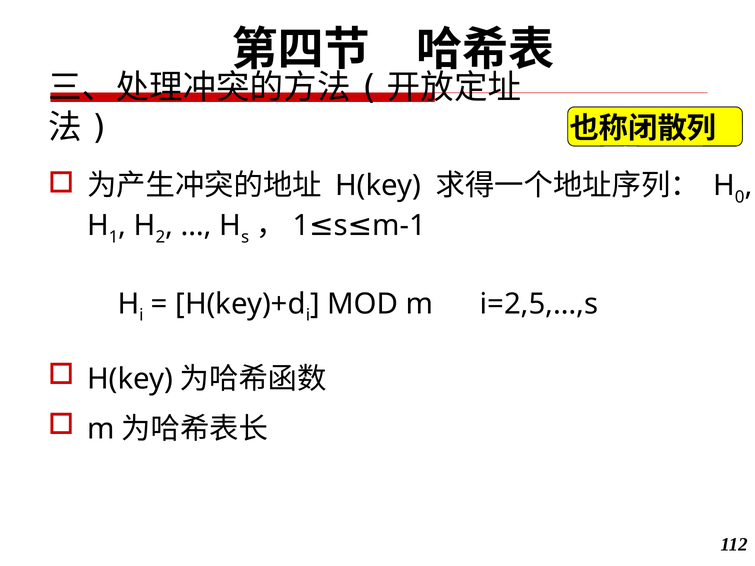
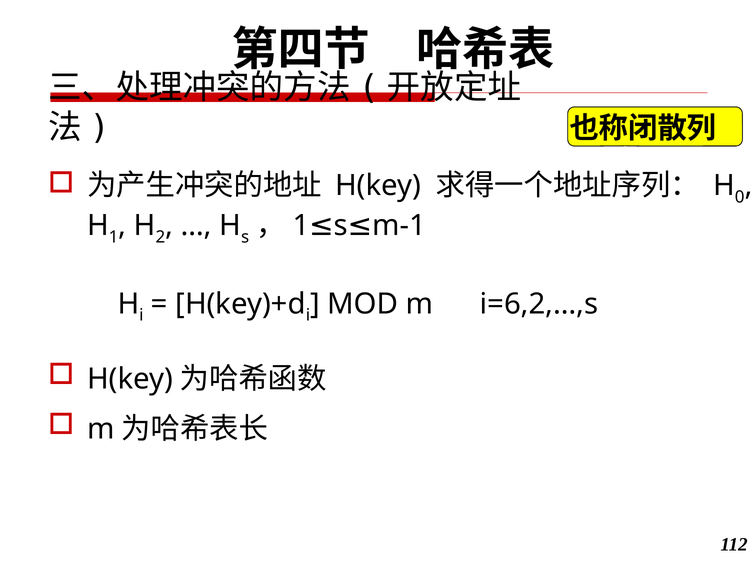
i=2,5,…,s: i=2,5,…,s -> i=6,2,…,s
